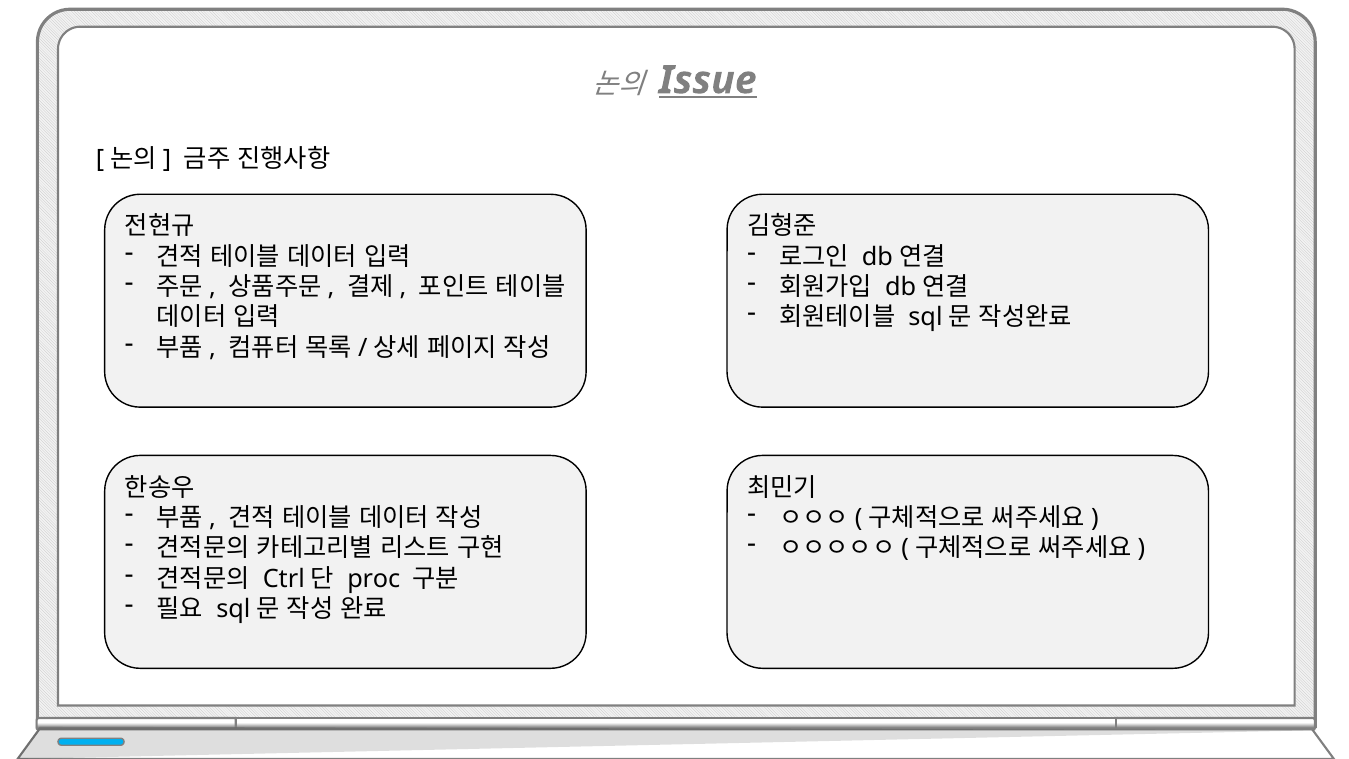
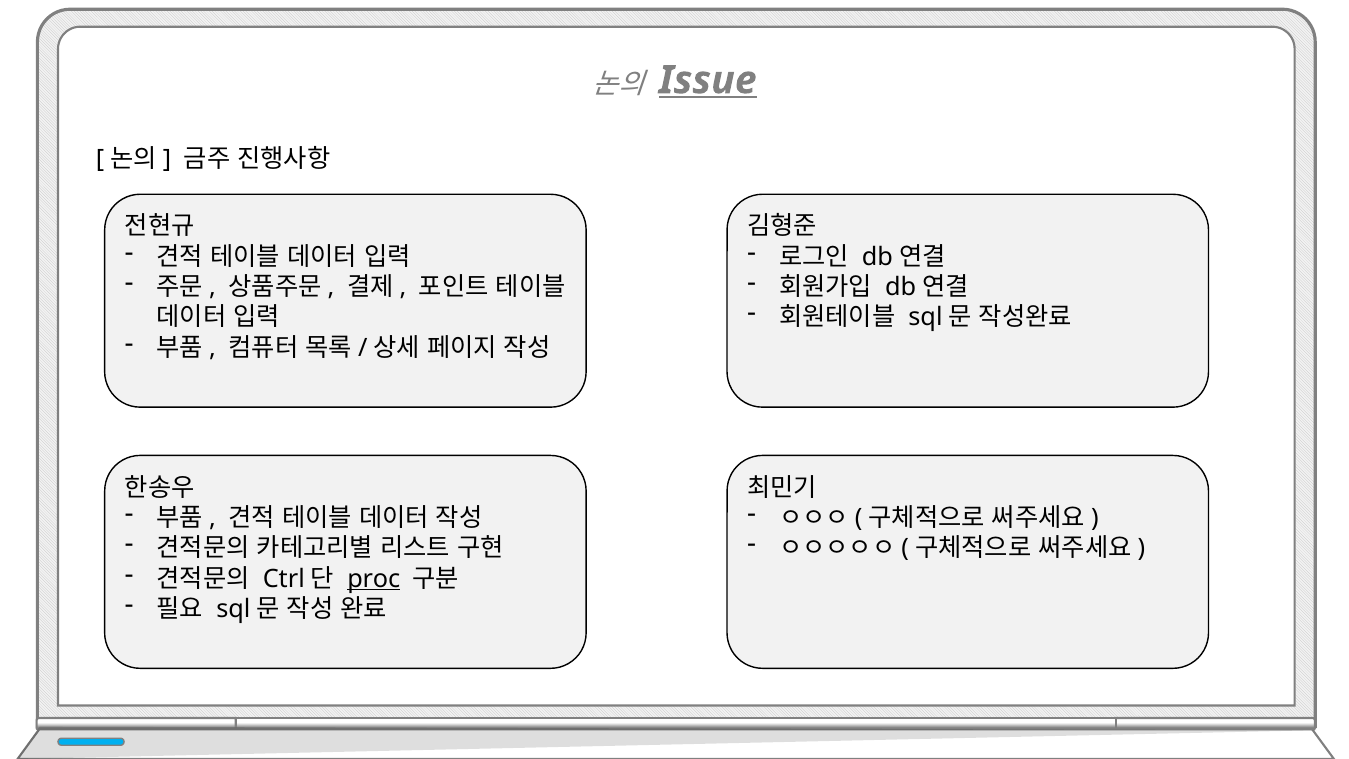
proc underline: none -> present
